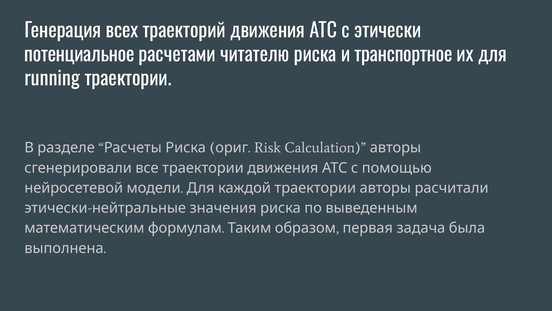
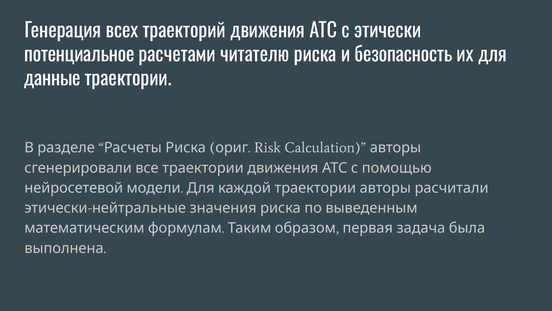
транспортное: транспортное -> безопасность
running: running -> данные
